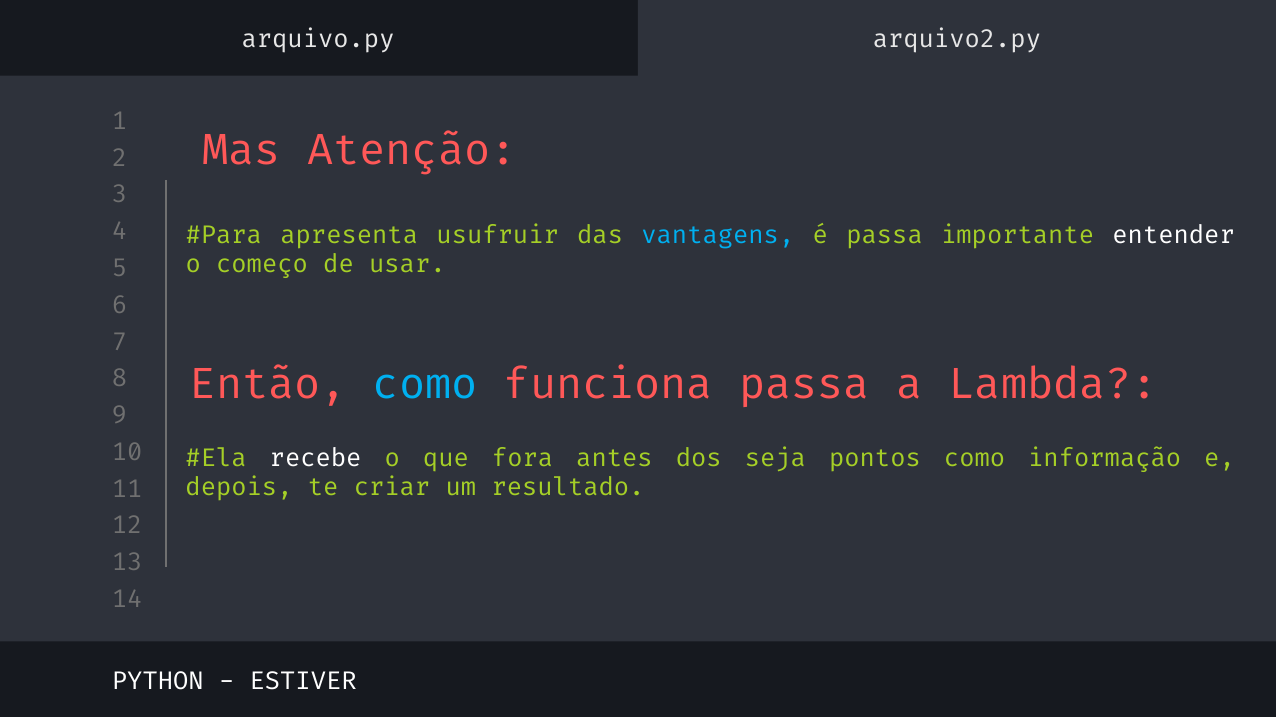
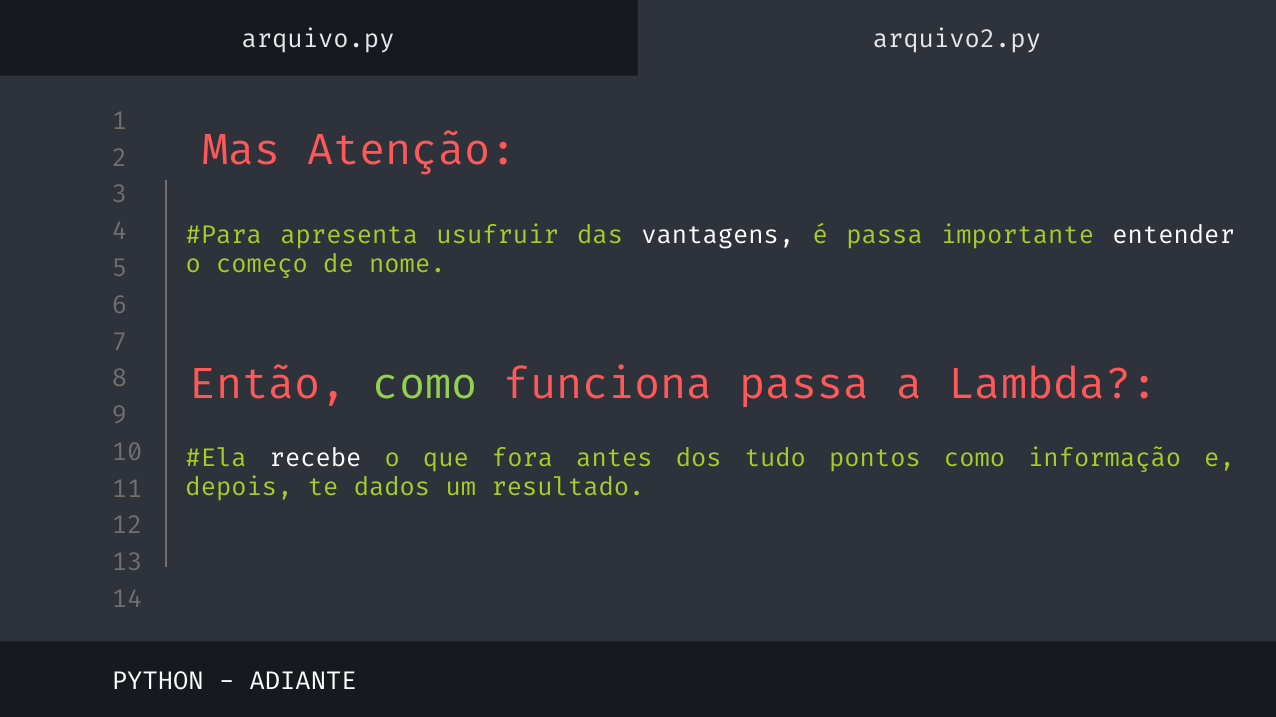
vantagens colour: light blue -> white
usar: usar -> nome
como at (425, 385) colour: light blue -> light green
seja: seja -> tudo
criar: criar -> dados
ESTIVER: ESTIVER -> ADIANTE
